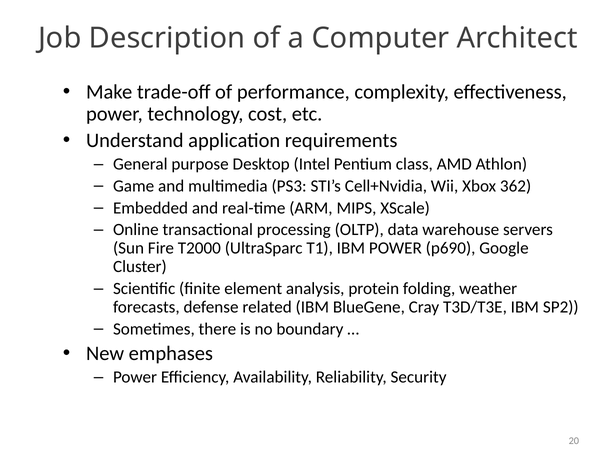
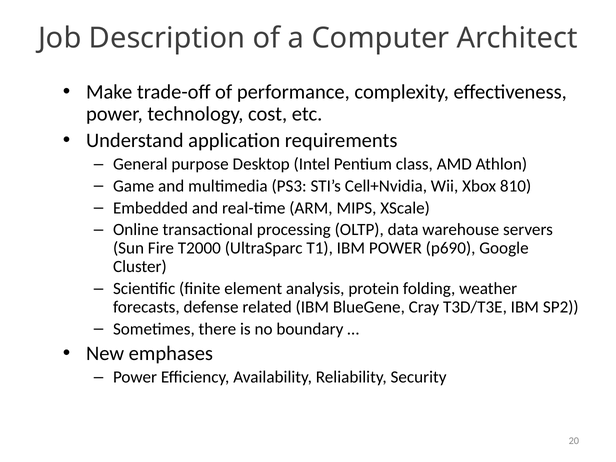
362: 362 -> 810
